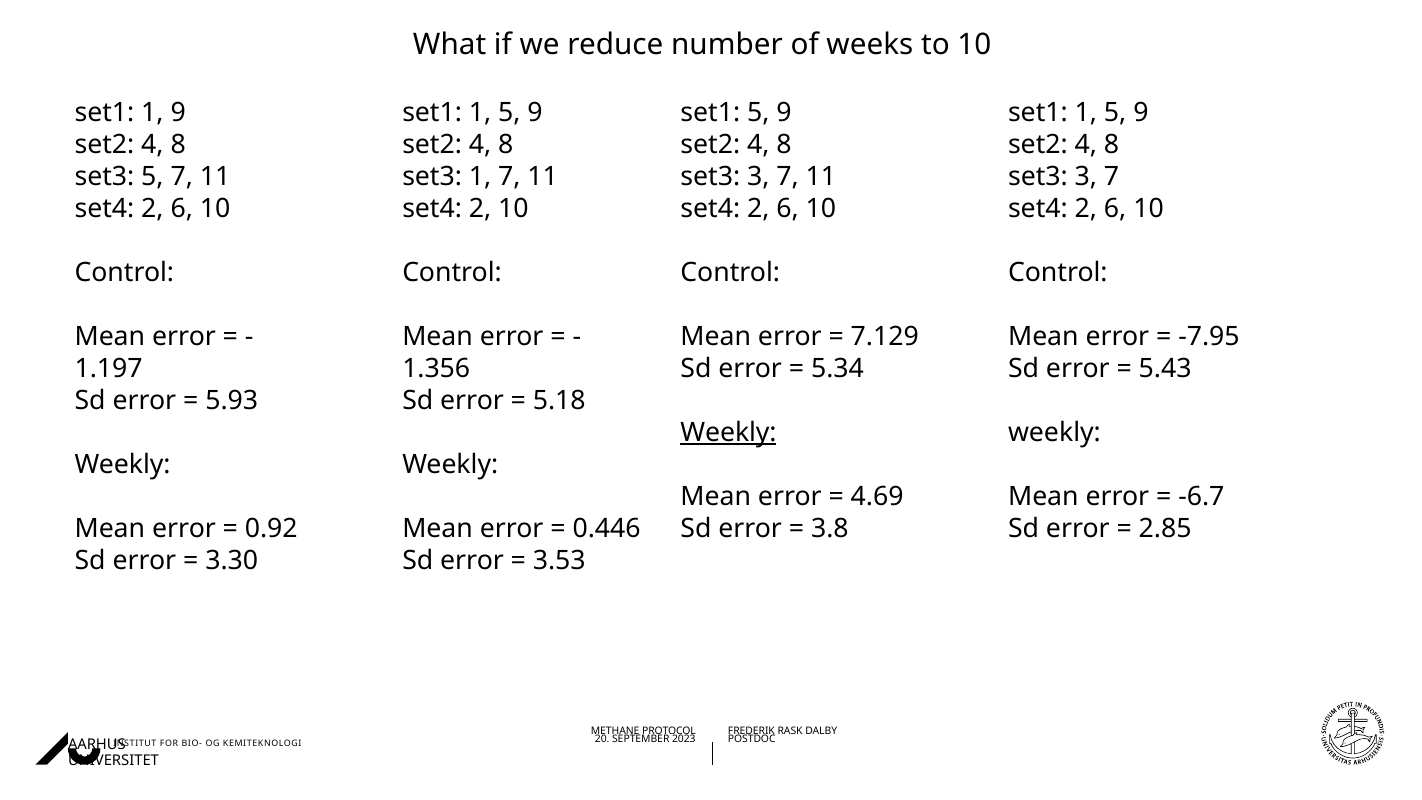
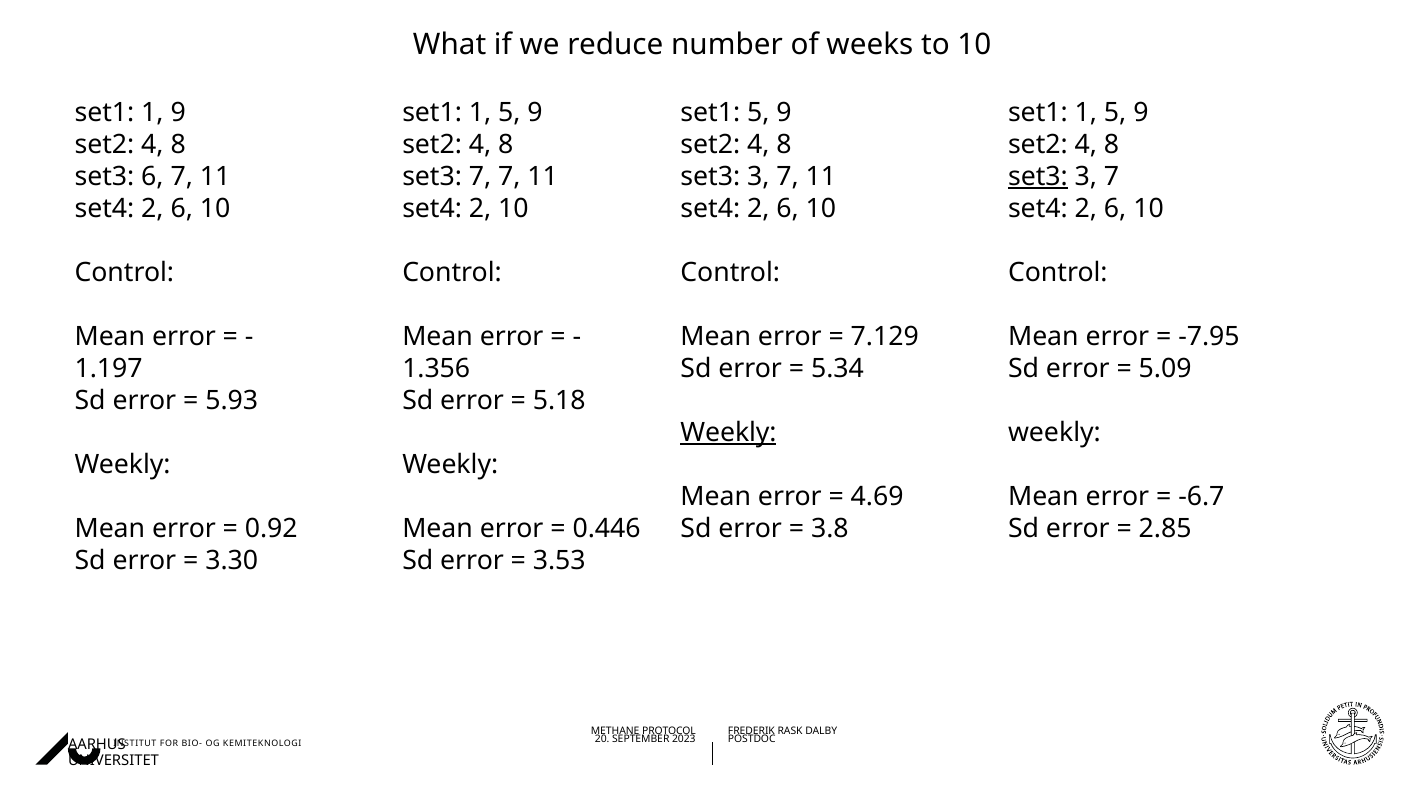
set3 5: 5 -> 6
set3 1: 1 -> 7
set3 at (1038, 176) underline: none -> present
5.43: 5.43 -> 5.09
